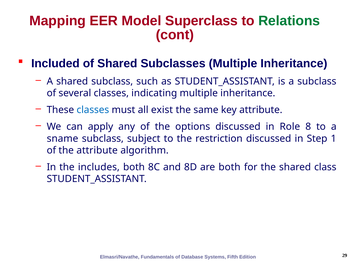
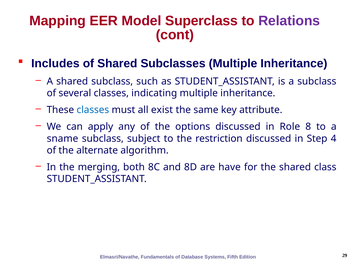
Relations colour: green -> purple
Included: Included -> Includes
1: 1 -> 4
the attribute: attribute -> alternate
includes: includes -> merging
are both: both -> have
